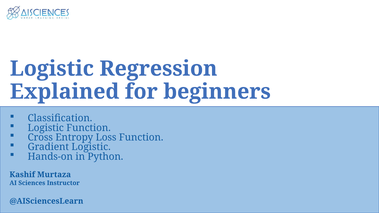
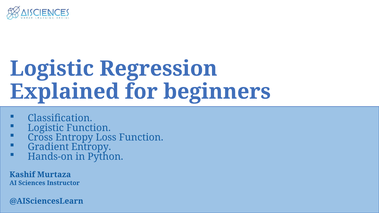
Gradient Logistic: Logistic -> Entropy
